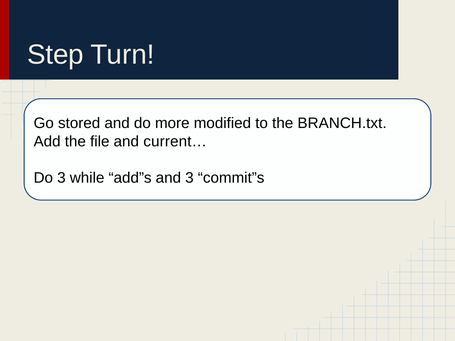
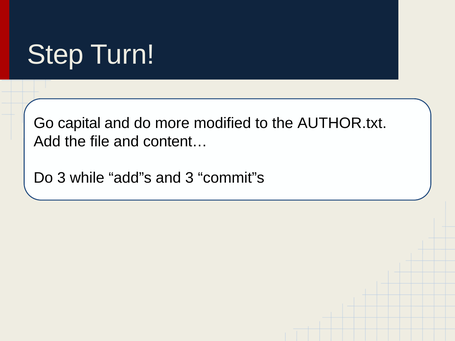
stored: stored -> capital
BRANCH.txt: BRANCH.txt -> AUTHOR.txt
current…: current… -> content…
